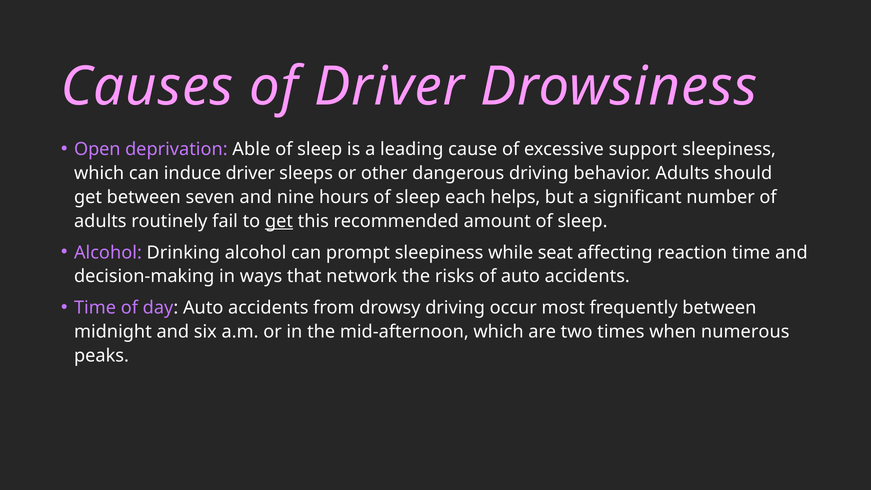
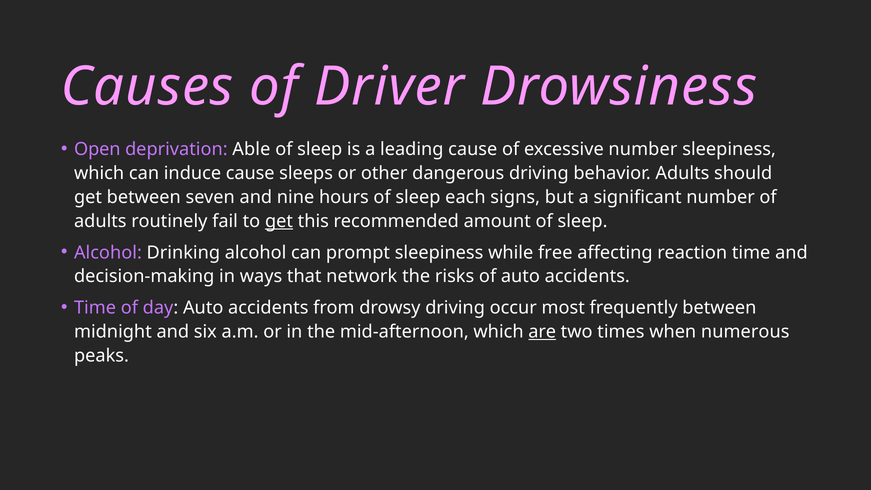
excessive support: support -> number
induce driver: driver -> cause
helps: helps -> signs
seat: seat -> free
are underline: none -> present
